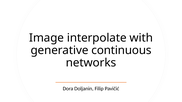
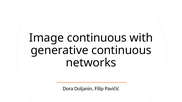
Image interpolate: interpolate -> continuous
